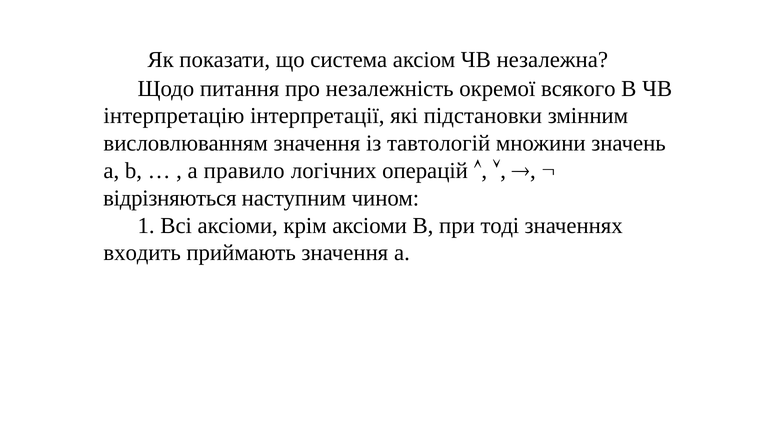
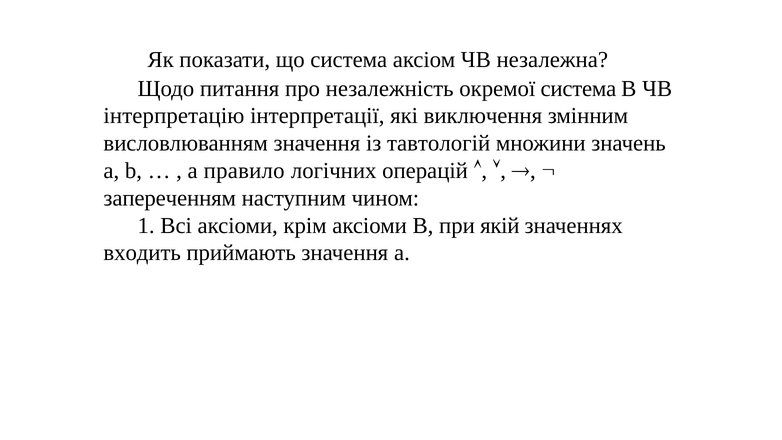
окремої всякого: всякого -> система
підстановки: підстановки -> виключення
відрізняються: відрізняються -> запереченням
тоді: тоді -> якій
